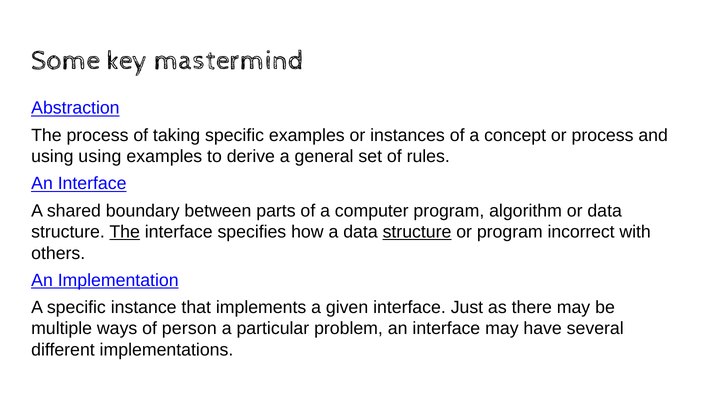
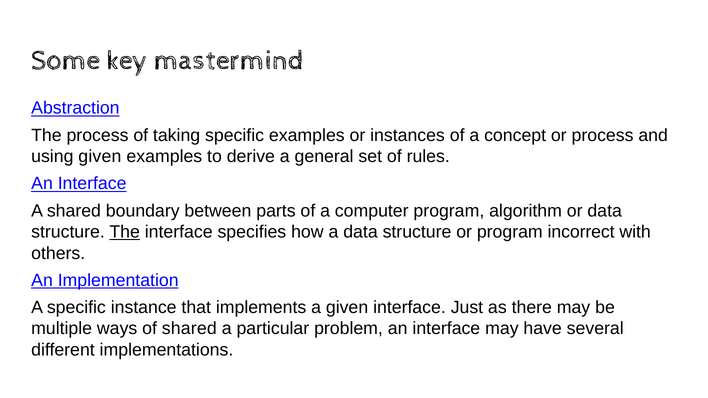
using using: using -> given
structure at (417, 232) underline: present -> none
of person: person -> shared
